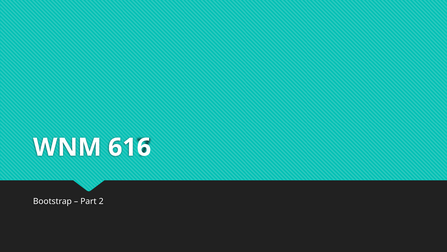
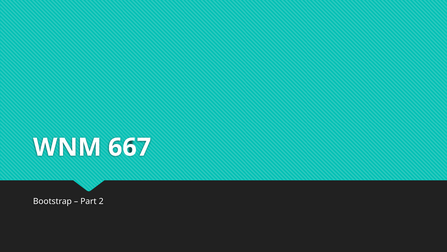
616: 616 -> 667
